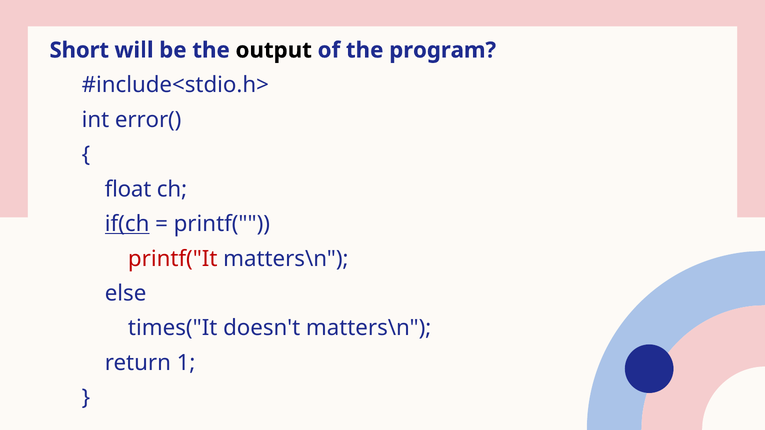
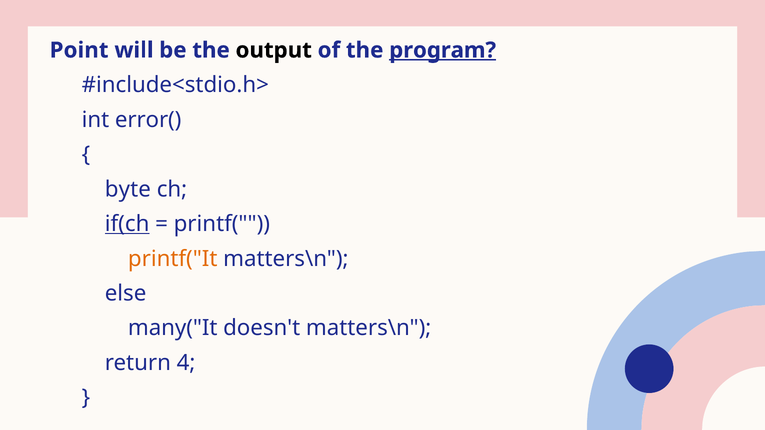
Short: Short -> Point
program underline: none -> present
float: float -> byte
printf("It colour: red -> orange
times("It: times("It -> many("It
1: 1 -> 4
